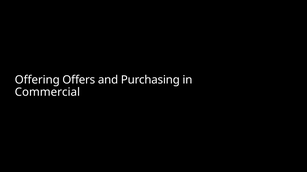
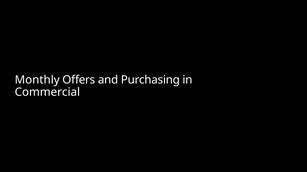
Offering: Offering -> Monthly
